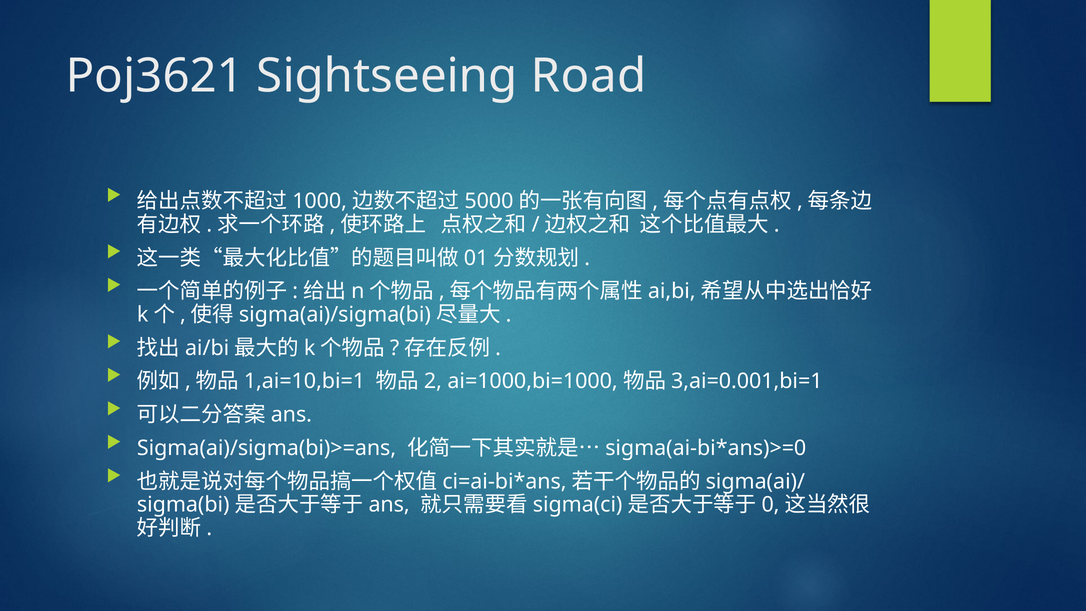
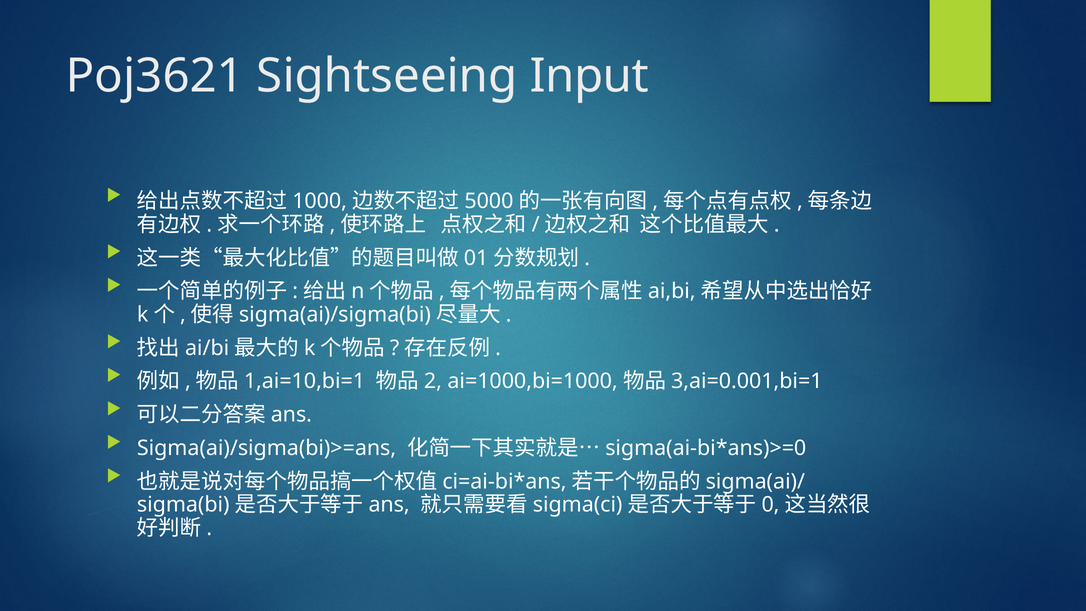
Road: Road -> Input
